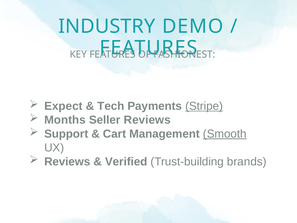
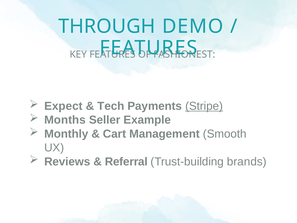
INDUSTRY: INDUSTRY -> THROUGH
Seller Reviews: Reviews -> Example
Support: Support -> Monthly
Smooth underline: present -> none
Verified: Verified -> Referral
